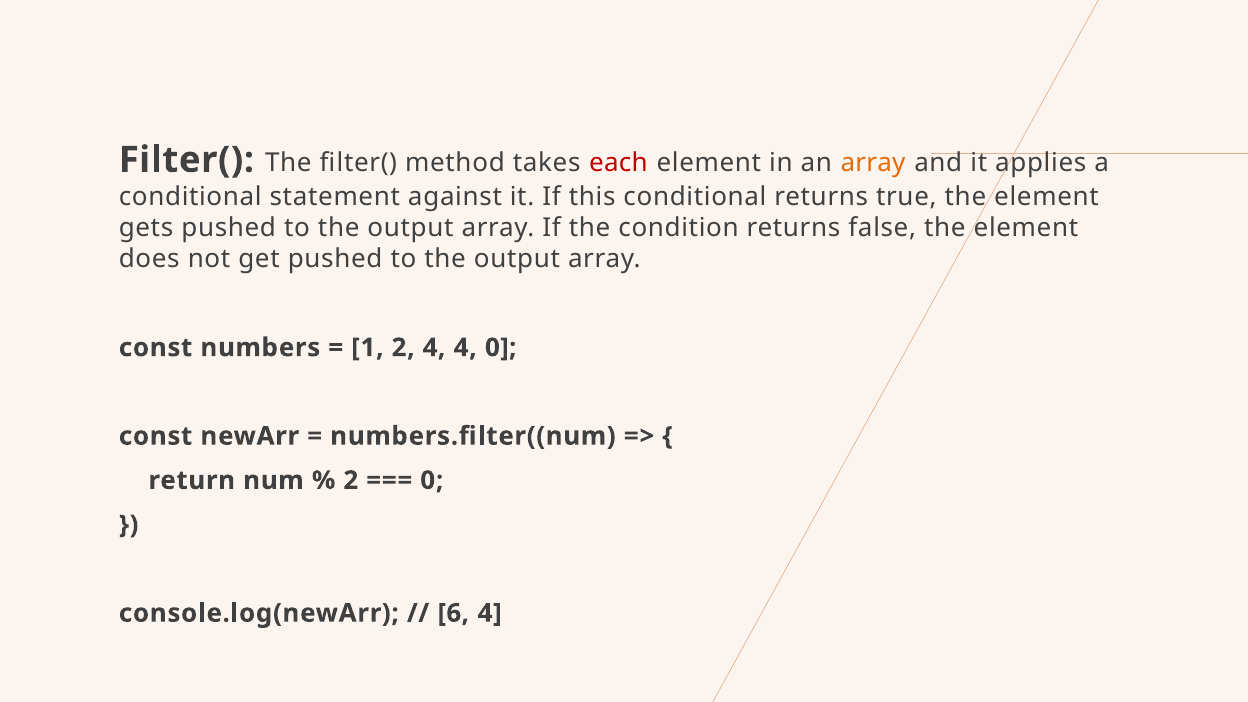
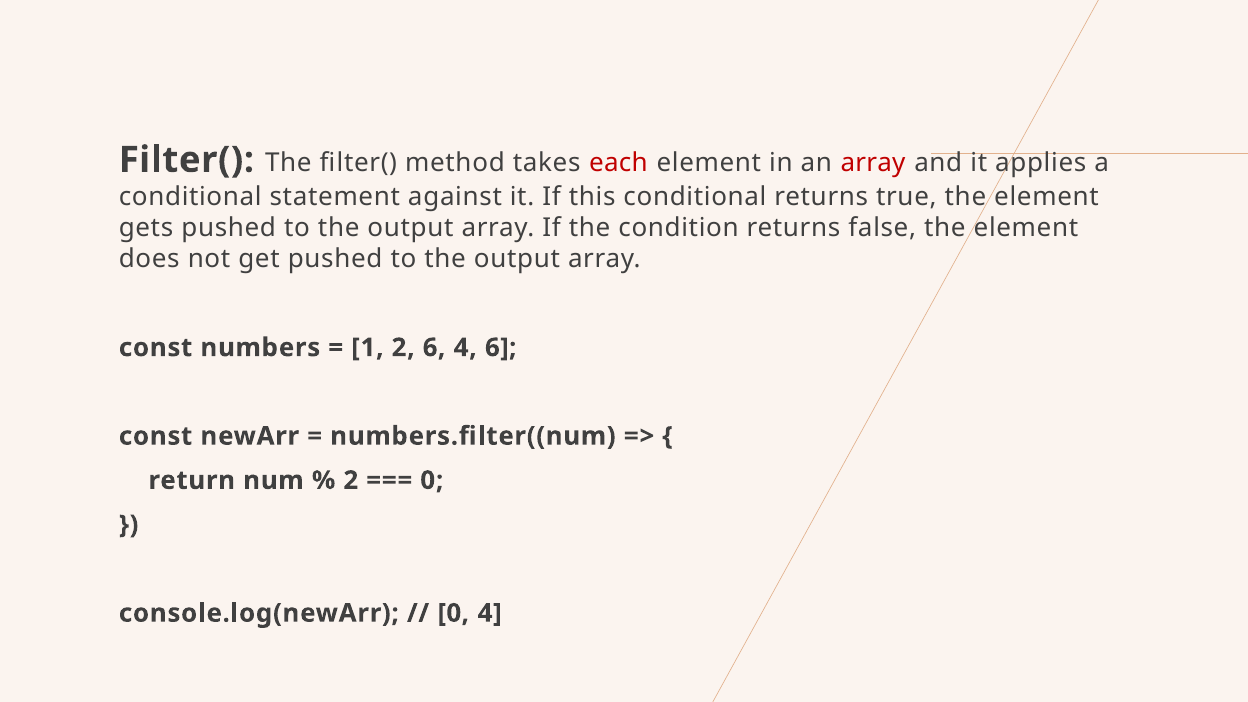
array at (873, 163) colour: orange -> red
2 4: 4 -> 6
4 0: 0 -> 6
6 at (453, 613): 6 -> 0
